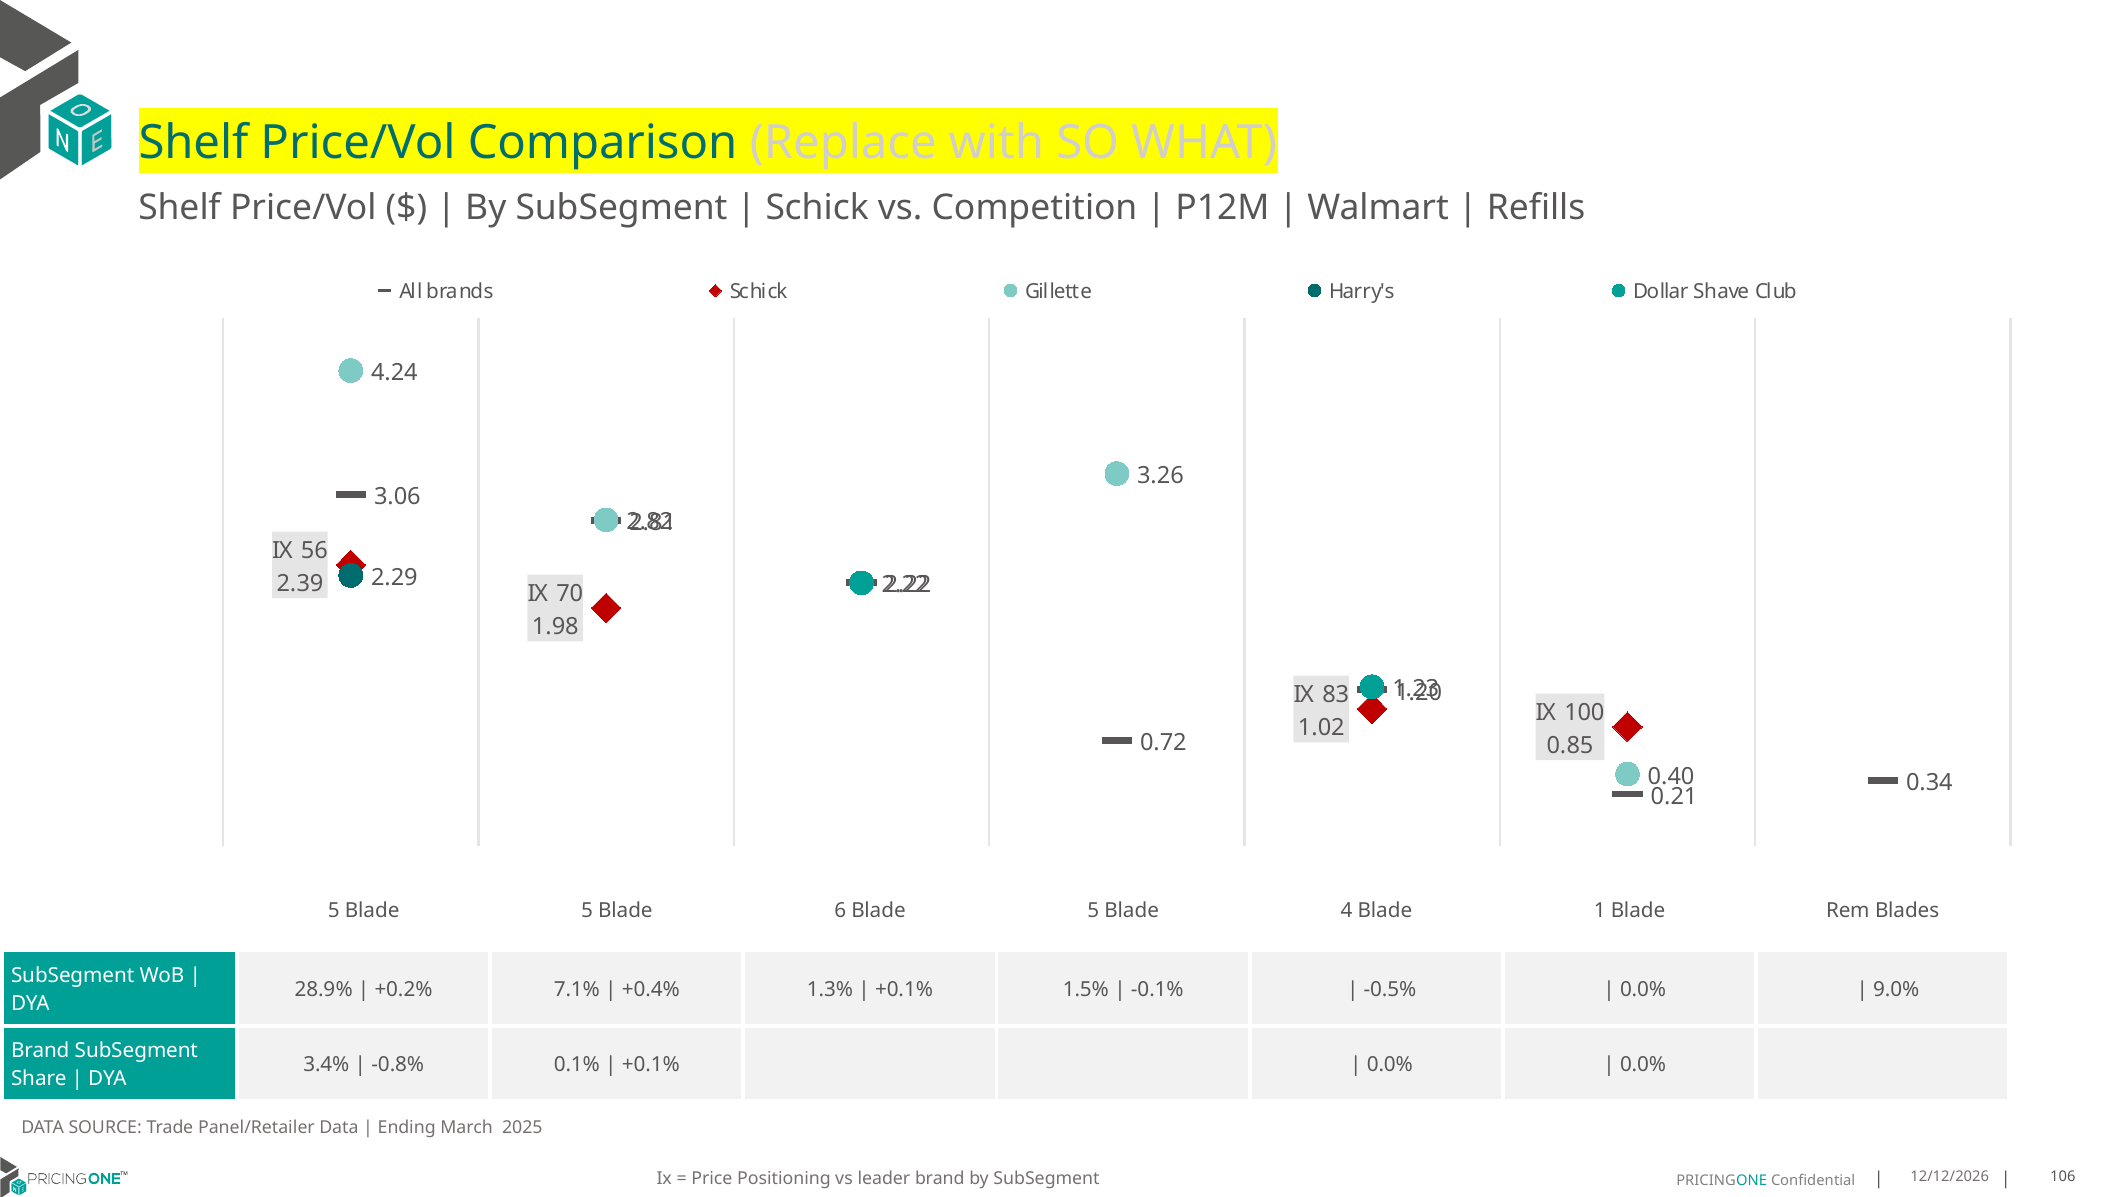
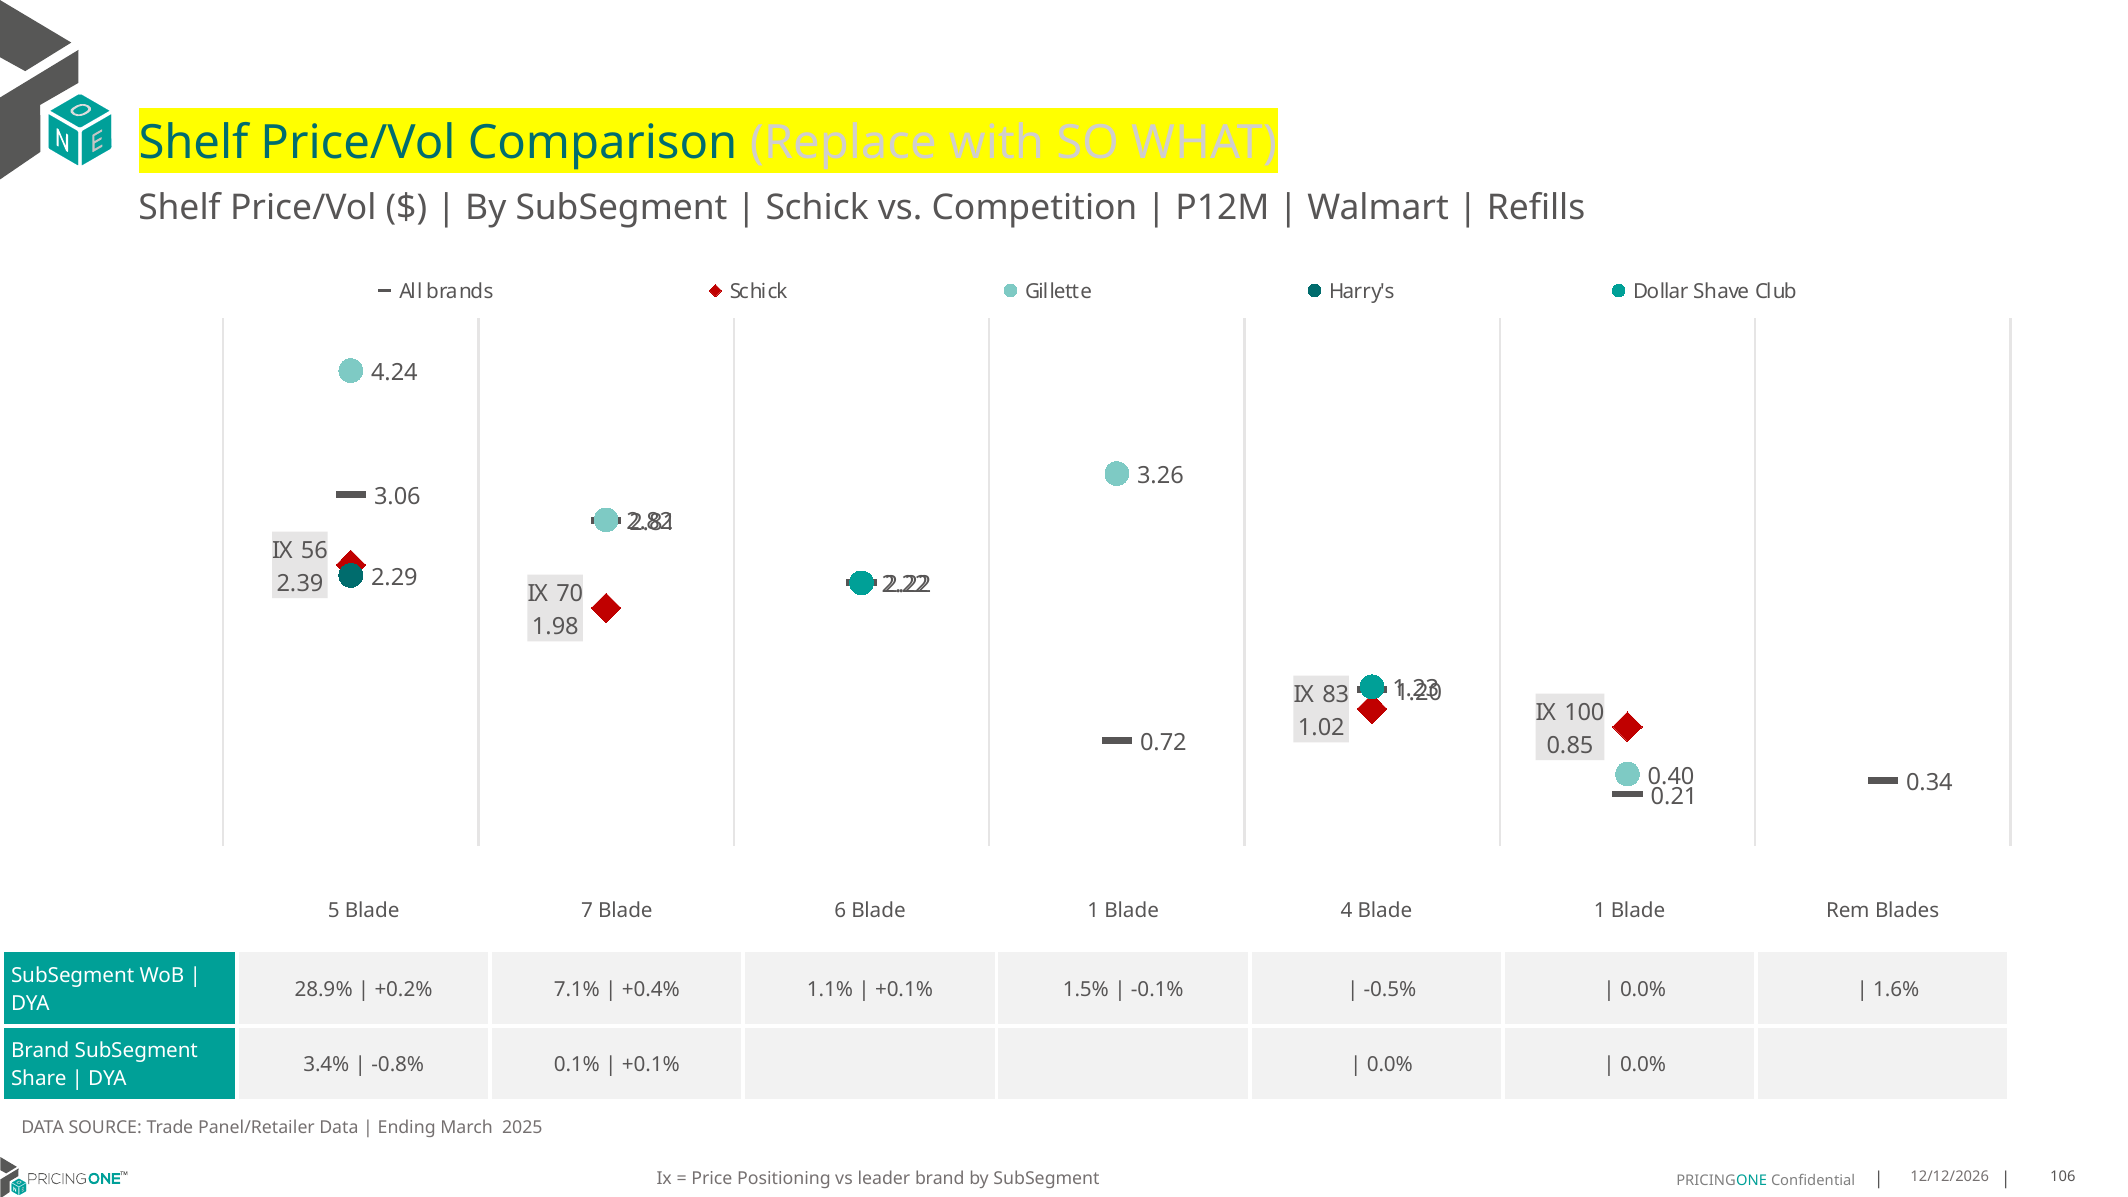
5 Blade 5: 5 -> 7
6 Blade 5: 5 -> 1
1.3%: 1.3% -> 1.1%
9.0%: 9.0% -> 1.6%
